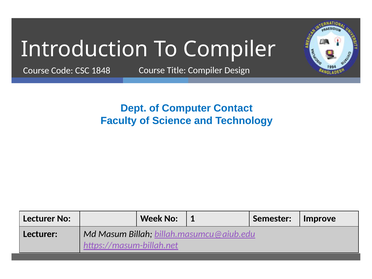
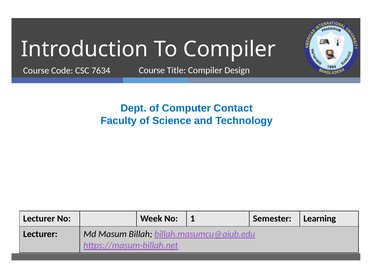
1848: 1848 -> 7634
Improve: Improve -> Learning
